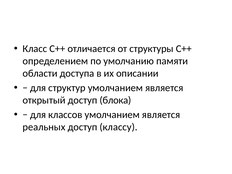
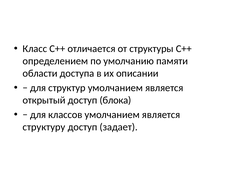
реальных: реальных -> структуру
классу: классу -> задает
